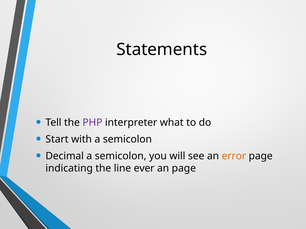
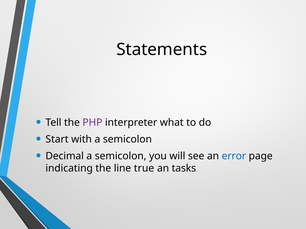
error colour: orange -> blue
ever: ever -> true
an page: page -> tasks
